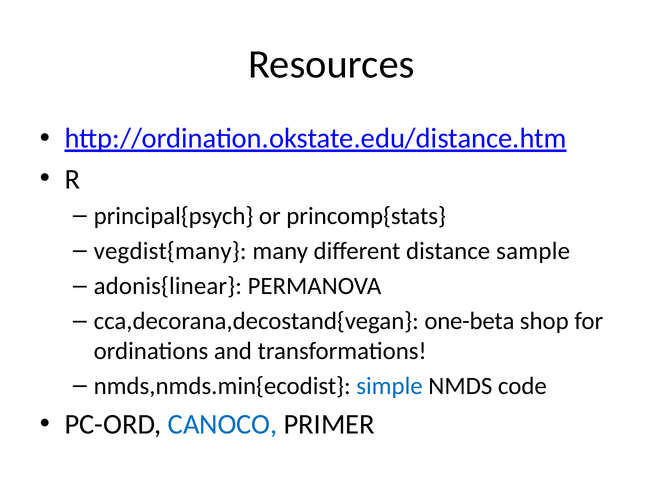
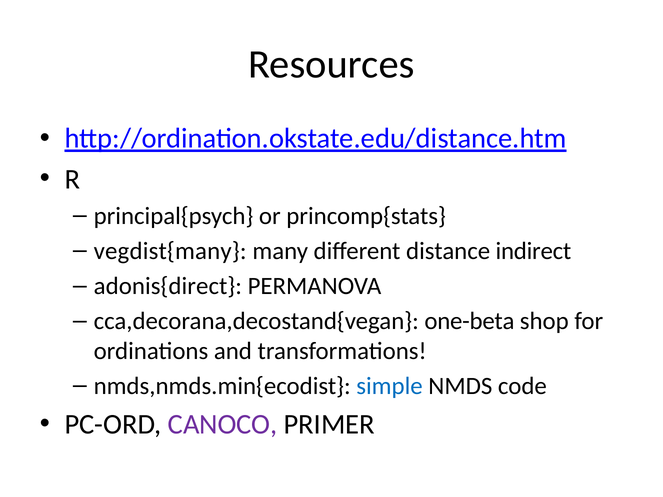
sample: sample -> indirect
adonis{linear: adonis{linear -> adonis{direct
CANOCO colour: blue -> purple
